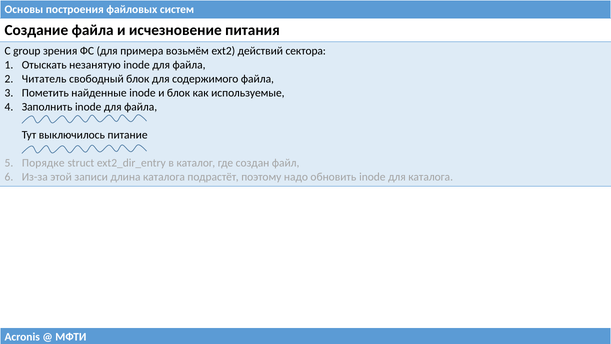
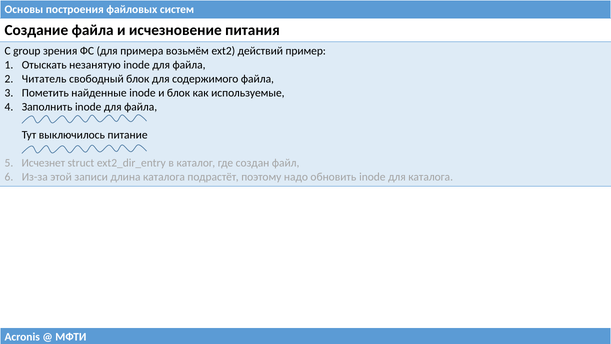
сектора: сектора -> пример
Порядке: Порядке -> Исчезнет
